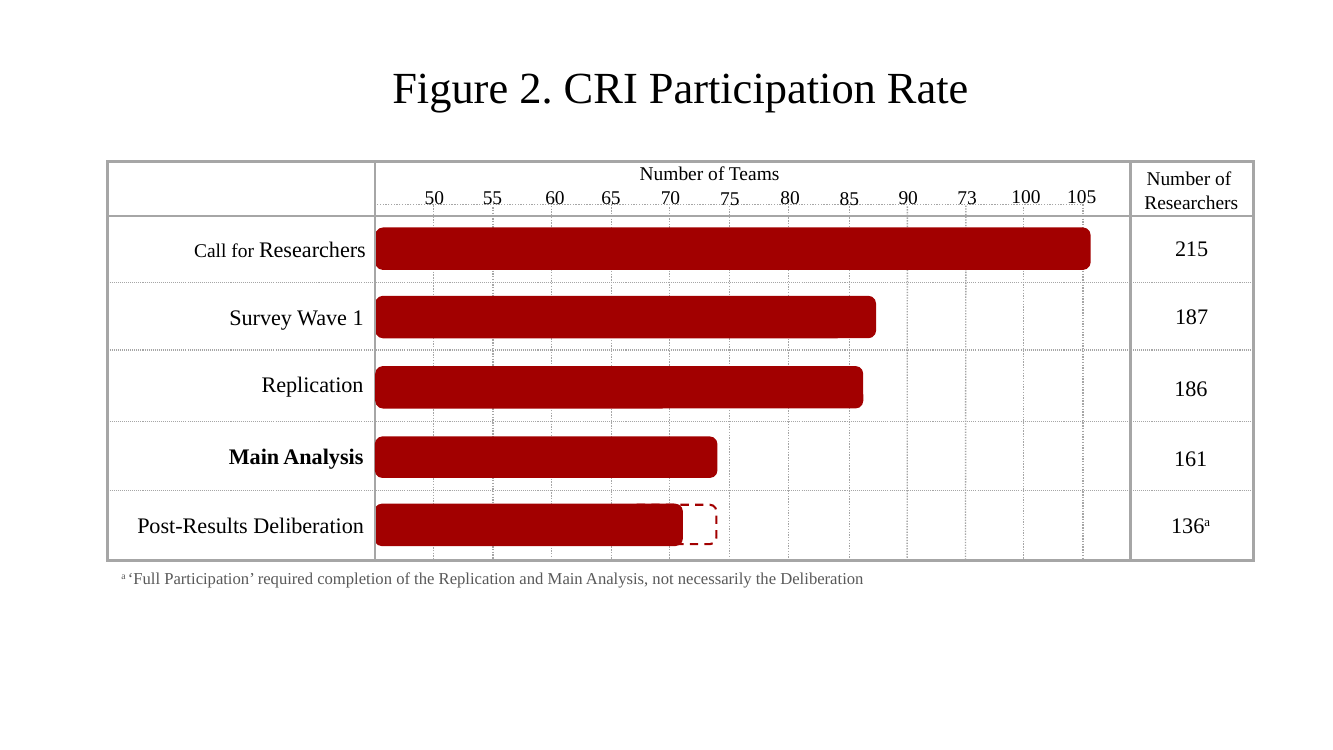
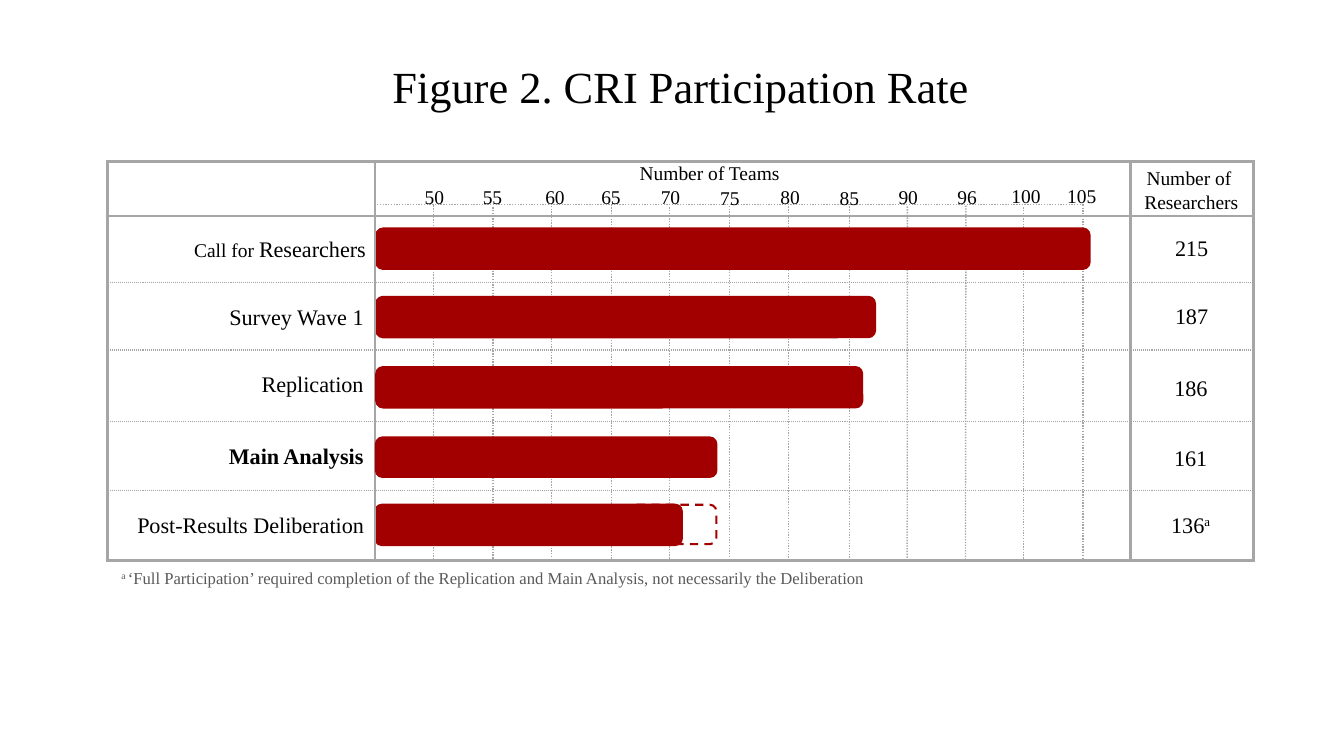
73: 73 -> 96
